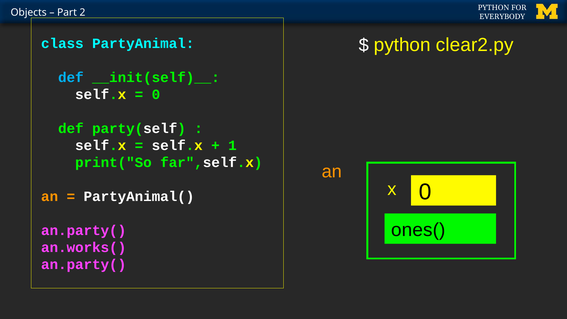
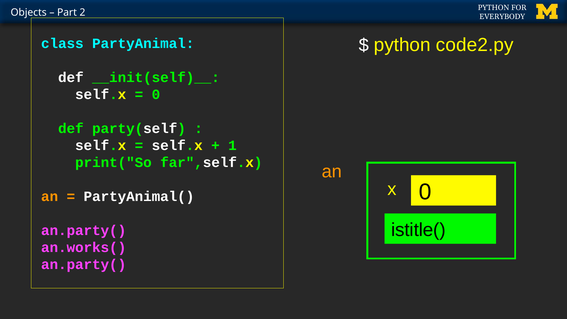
clear2.py: clear2.py -> code2.py
def at (71, 77) colour: light blue -> white
ones(: ones( -> istitle(
